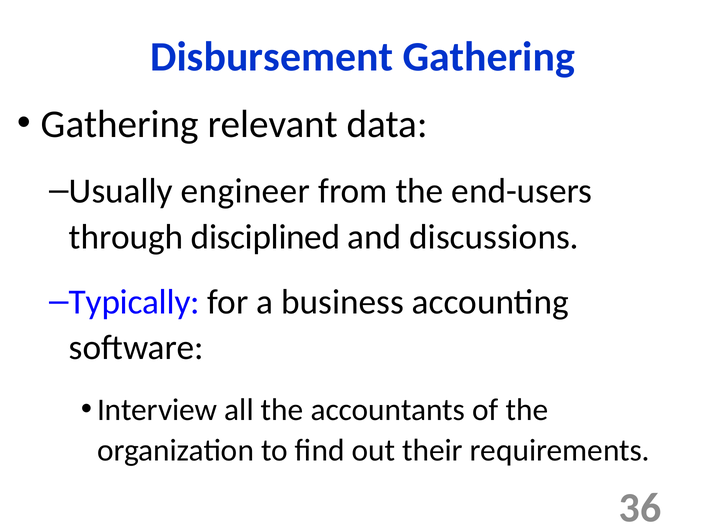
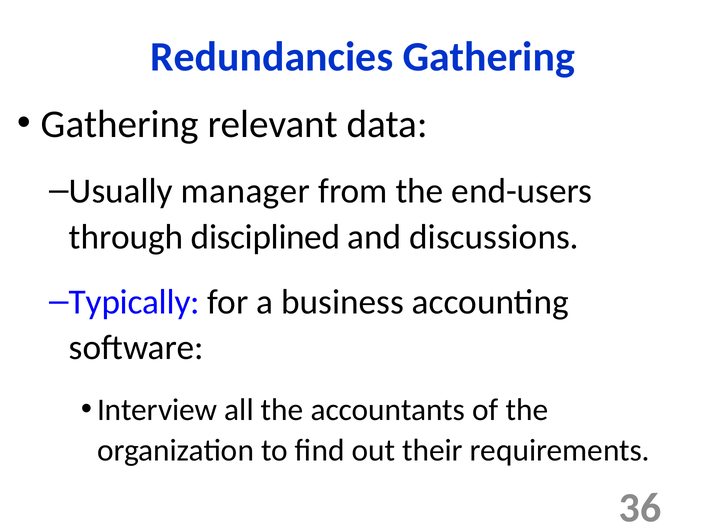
Disbursement: Disbursement -> Redundancies
engineer: engineer -> manager
